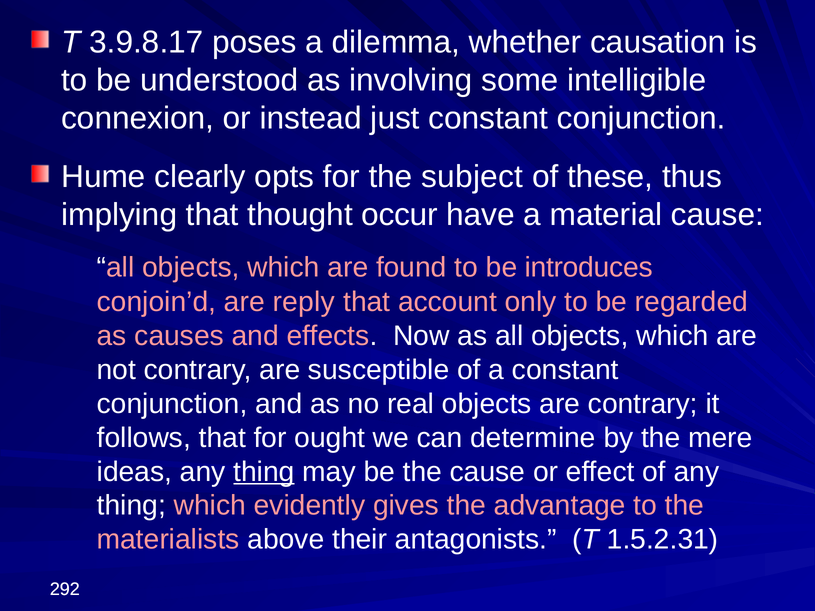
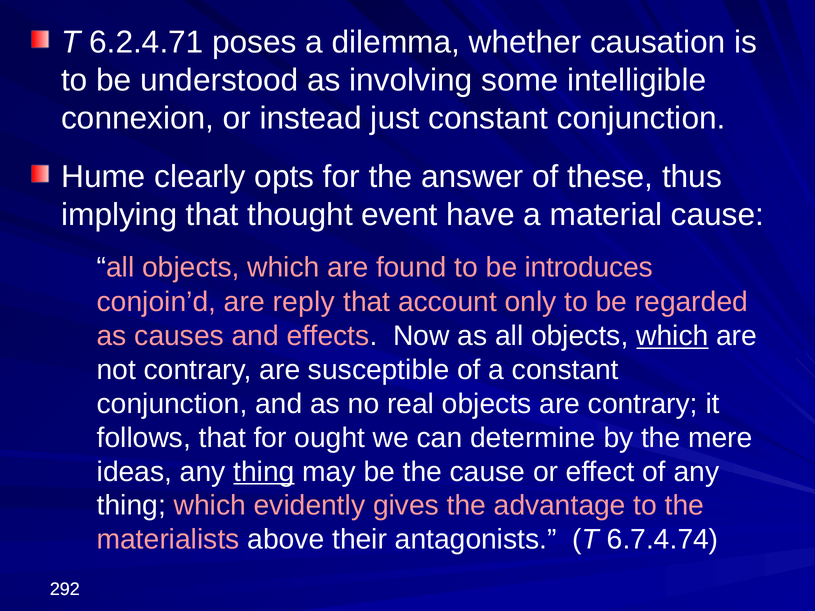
3.9.8.17: 3.9.8.17 -> 6.2.4.71
subject: subject -> answer
occur: occur -> event
which at (672, 336) underline: none -> present
1.5.2.31: 1.5.2.31 -> 6.7.4.74
